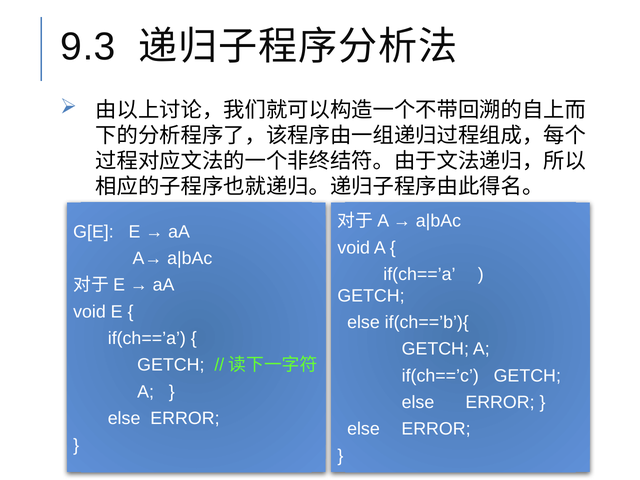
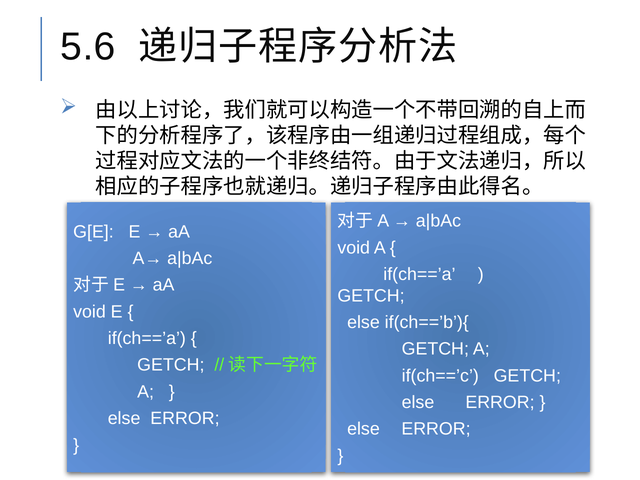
9.3: 9.3 -> 5.6
